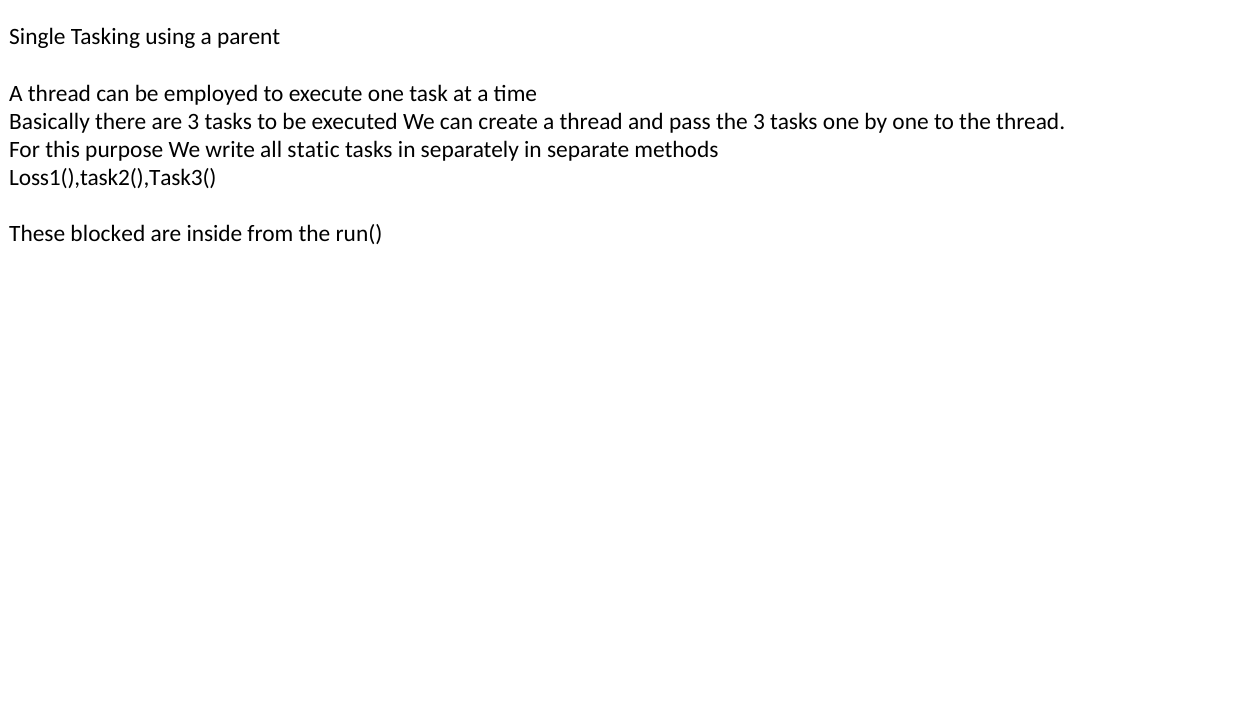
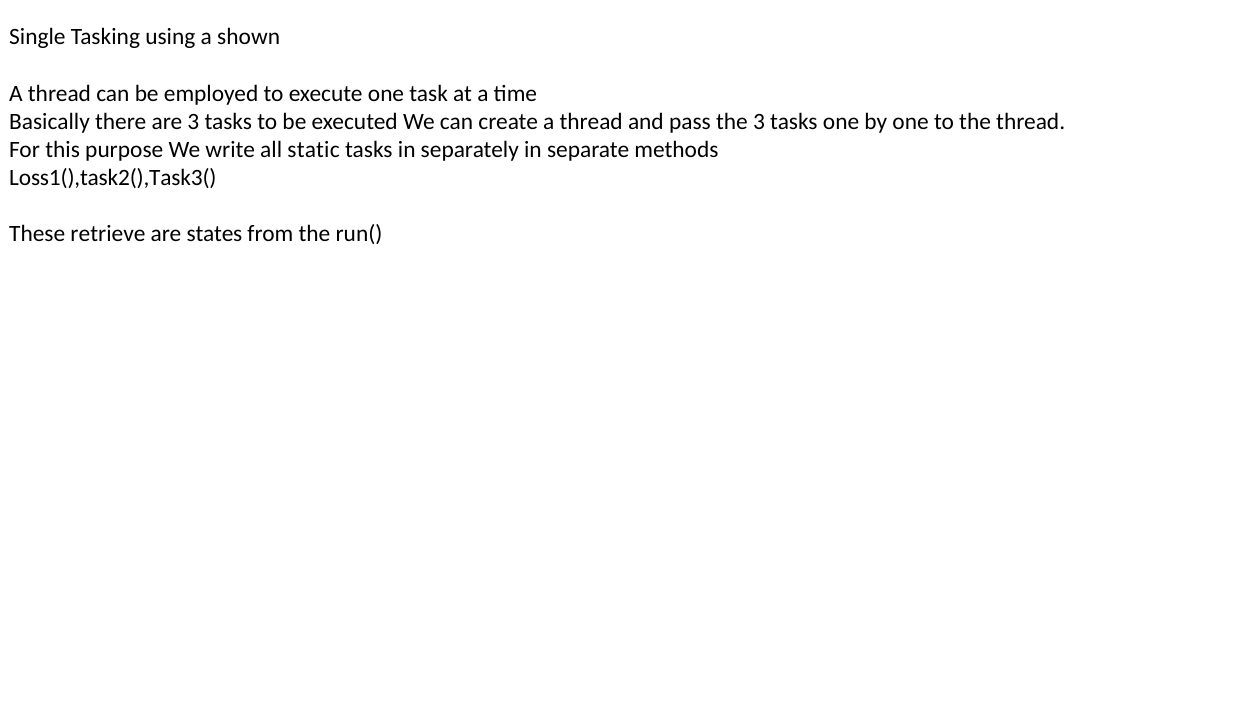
parent: parent -> shown
blocked: blocked -> retrieve
inside: inside -> states
